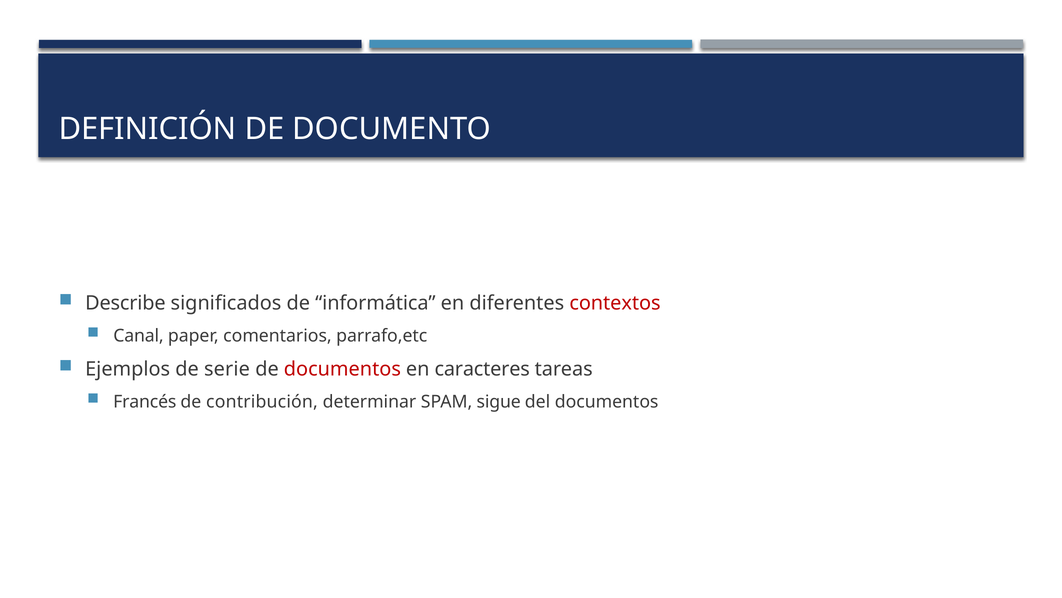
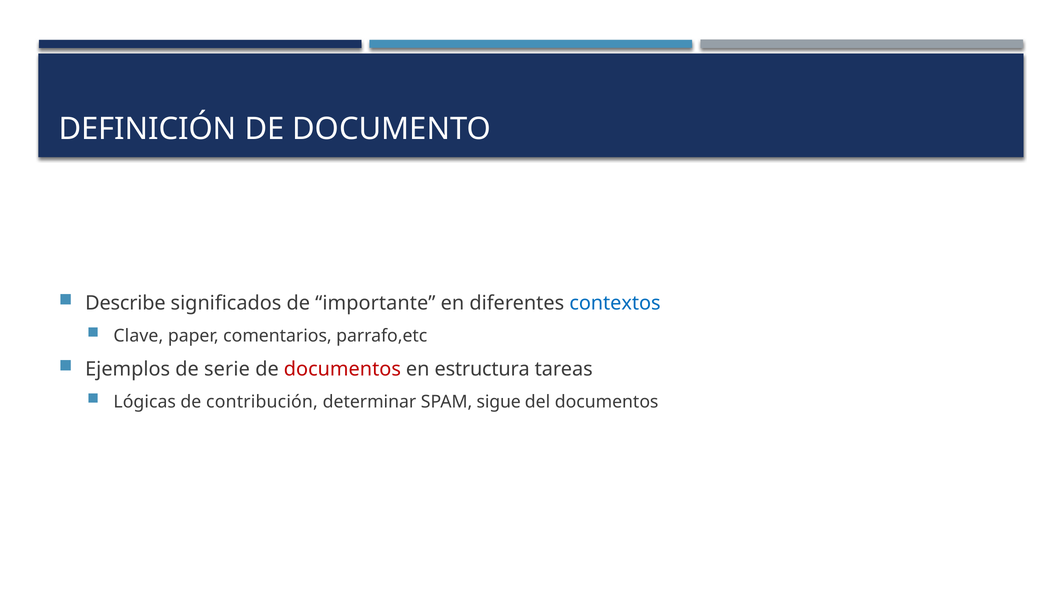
informática: informática -> importante
contextos colour: red -> blue
Canal: Canal -> Clave
caracteres: caracteres -> estructura
Francés: Francés -> Lógicas
